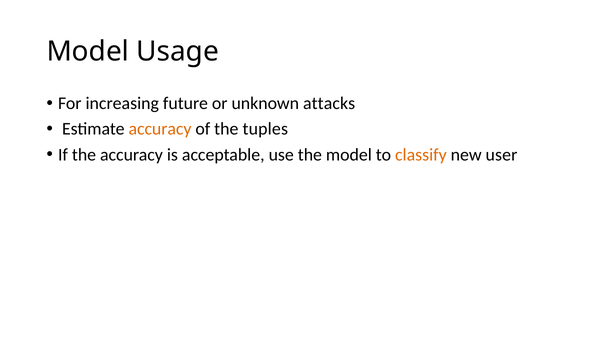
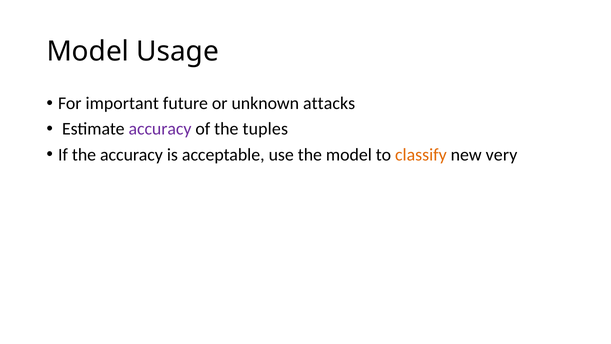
increasing: increasing -> important
accuracy at (160, 129) colour: orange -> purple
user: user -> very
